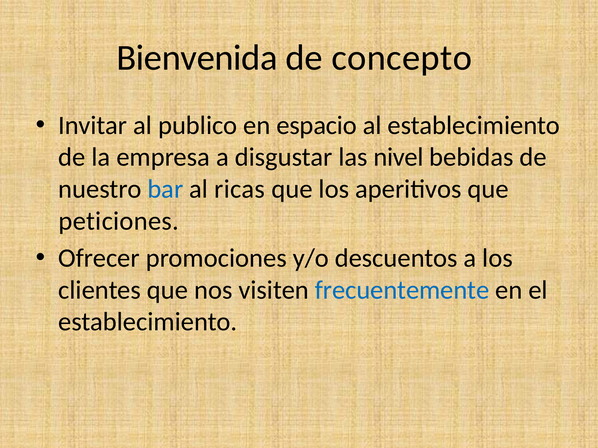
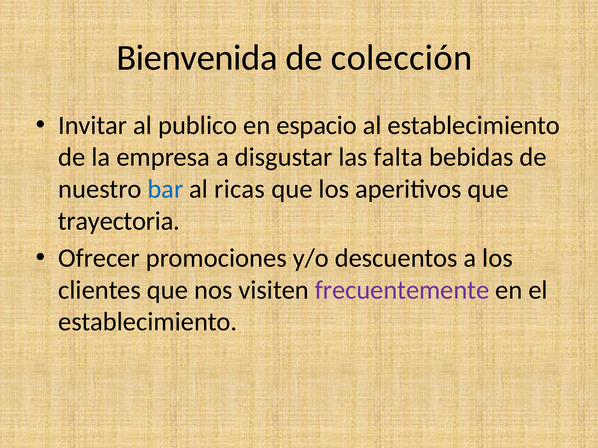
concepto: concepto -> colección
nivel: nivel -> falta
peticiones: peticiones -> trayectoria
frecuentemente colour: blue -> purple
